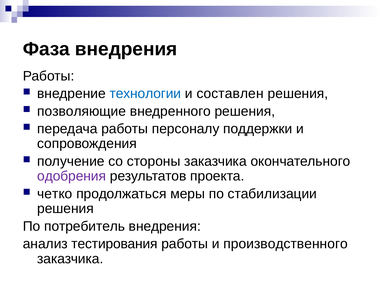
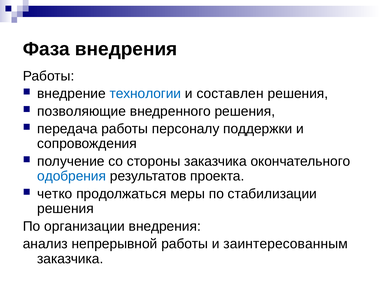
одобрения colour: purple -> blue
потребитель: потребитель -> организации
тестирования: тестирования -> непрерывной
производственного: производственного -> заинтересованным
